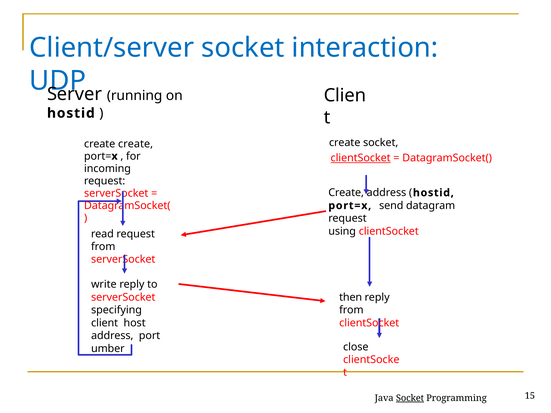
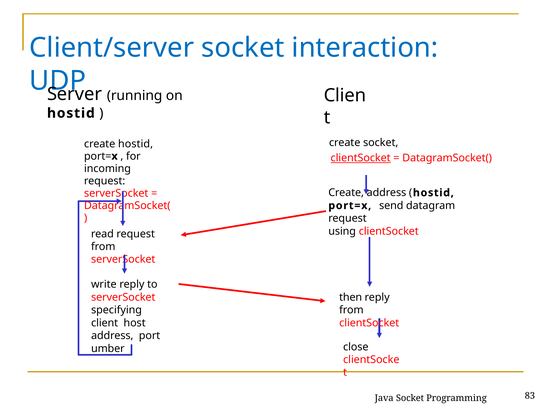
create create: create -> hostid
Socket at (410, 398) underline: present -> none
15: 15 -> 83
